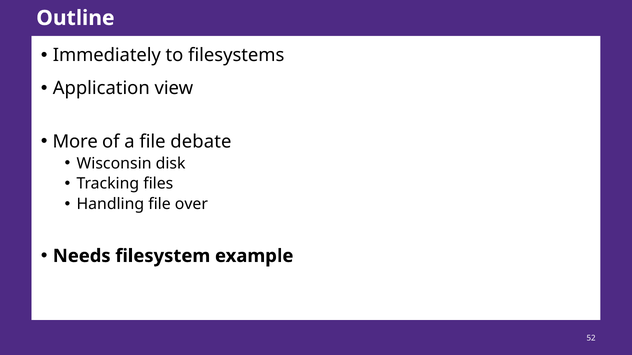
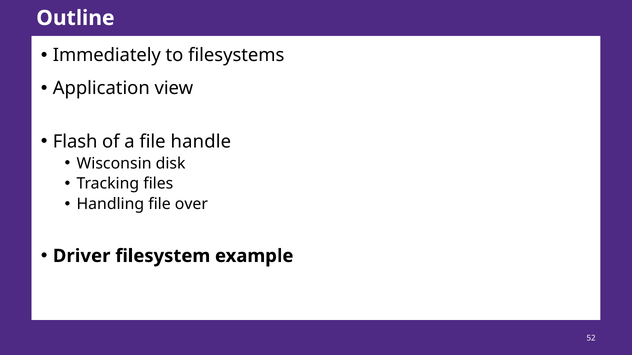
More: More -> Flash
debate: debate -> handle
Needs: Needs -> Driver
